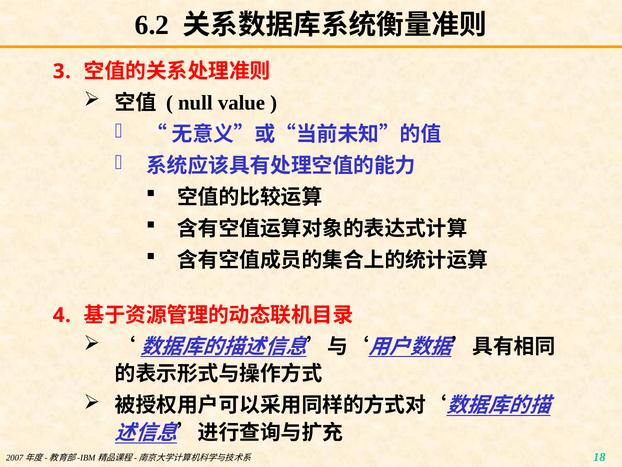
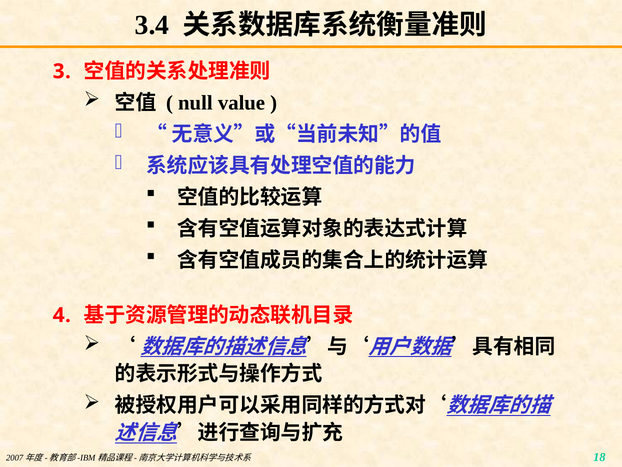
6.2: 6.2 -> 3.4
